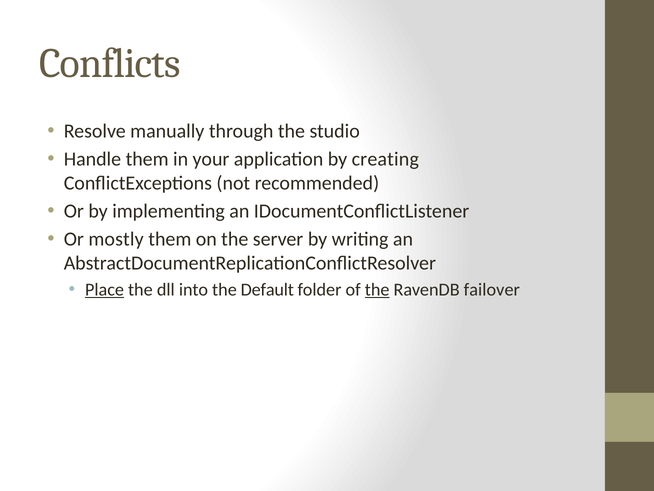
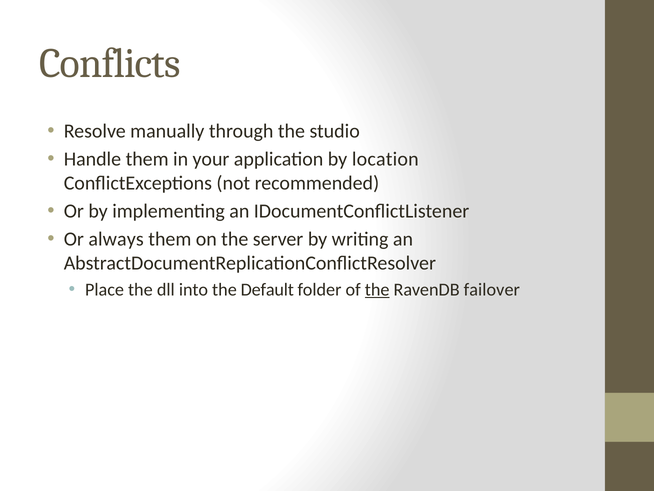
creating: creating -> location
mostly: mostly -> always
Place underline: present -> none
